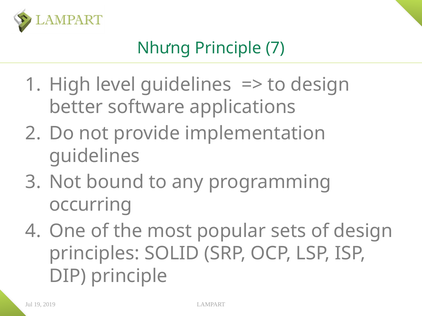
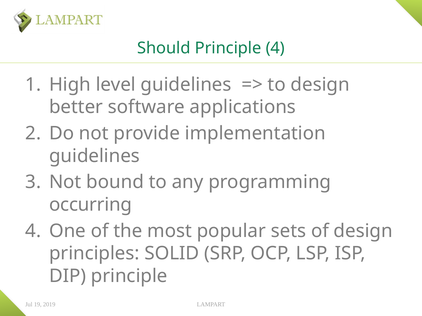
Nhưng: Nhưng -> Should
Principle 7: 7 -> 4
